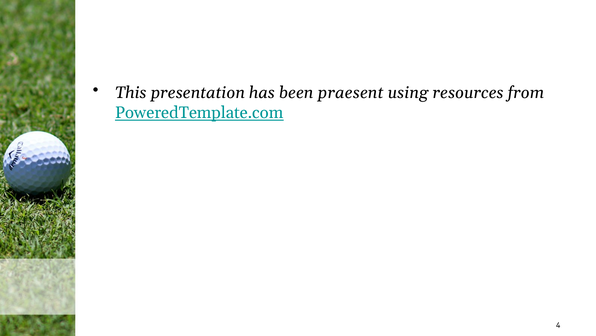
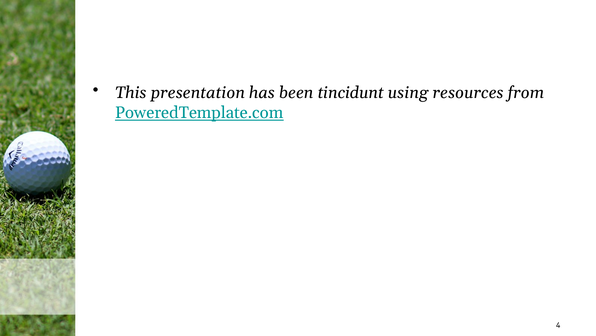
praesent: praesent -> tincidunt
